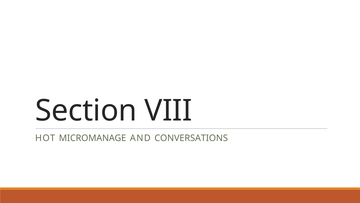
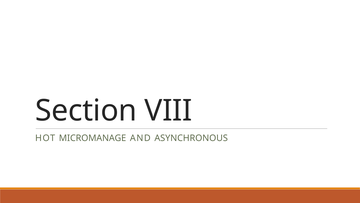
CONVERSATIONS: CONVERSATIONS -> ASYNCHRONOUS
